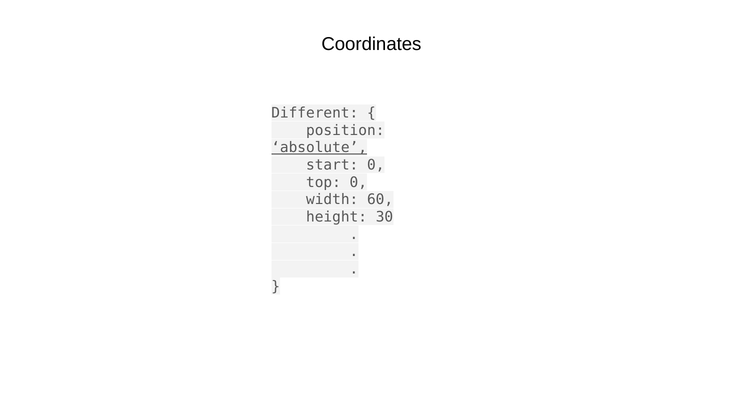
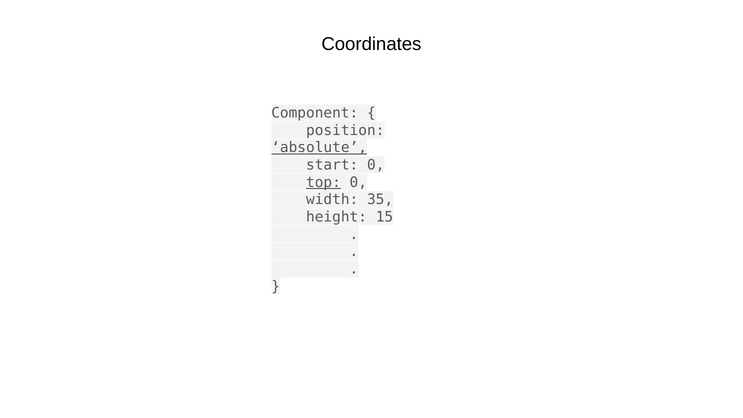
Different: Different -> Component
top underline: none -> present
60: 60 -> 35
30: 30 -> 15
